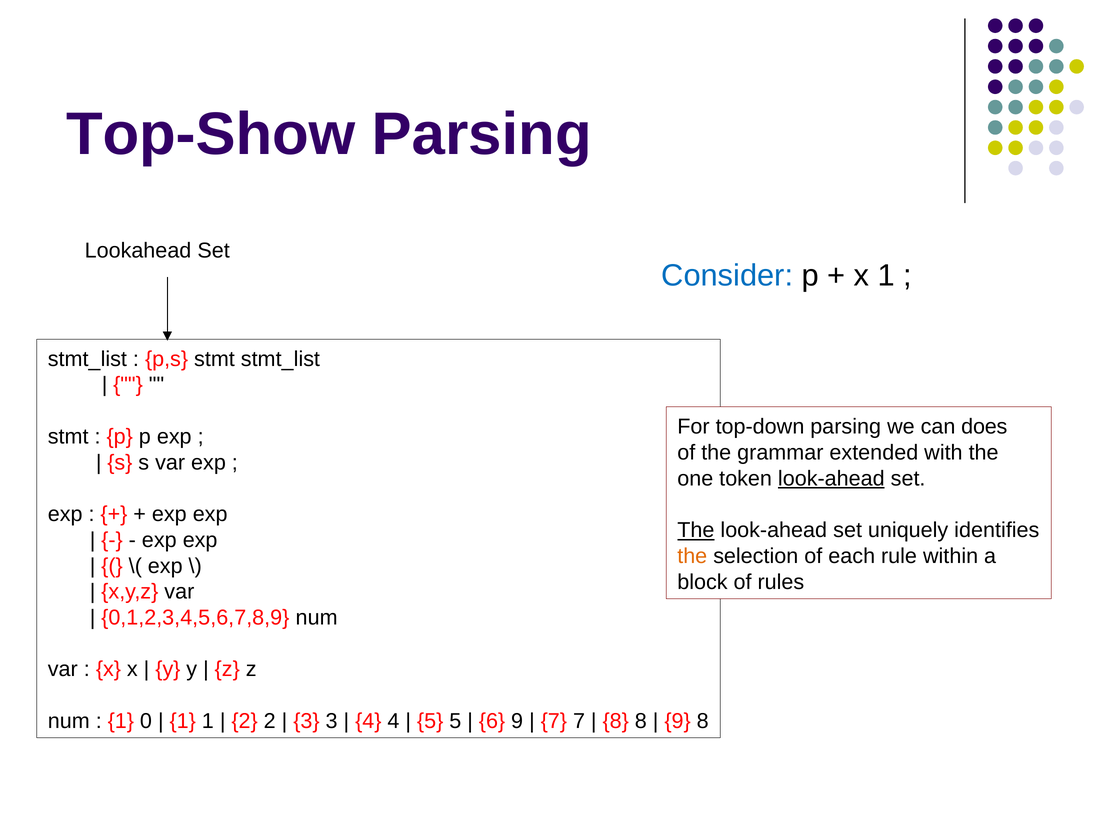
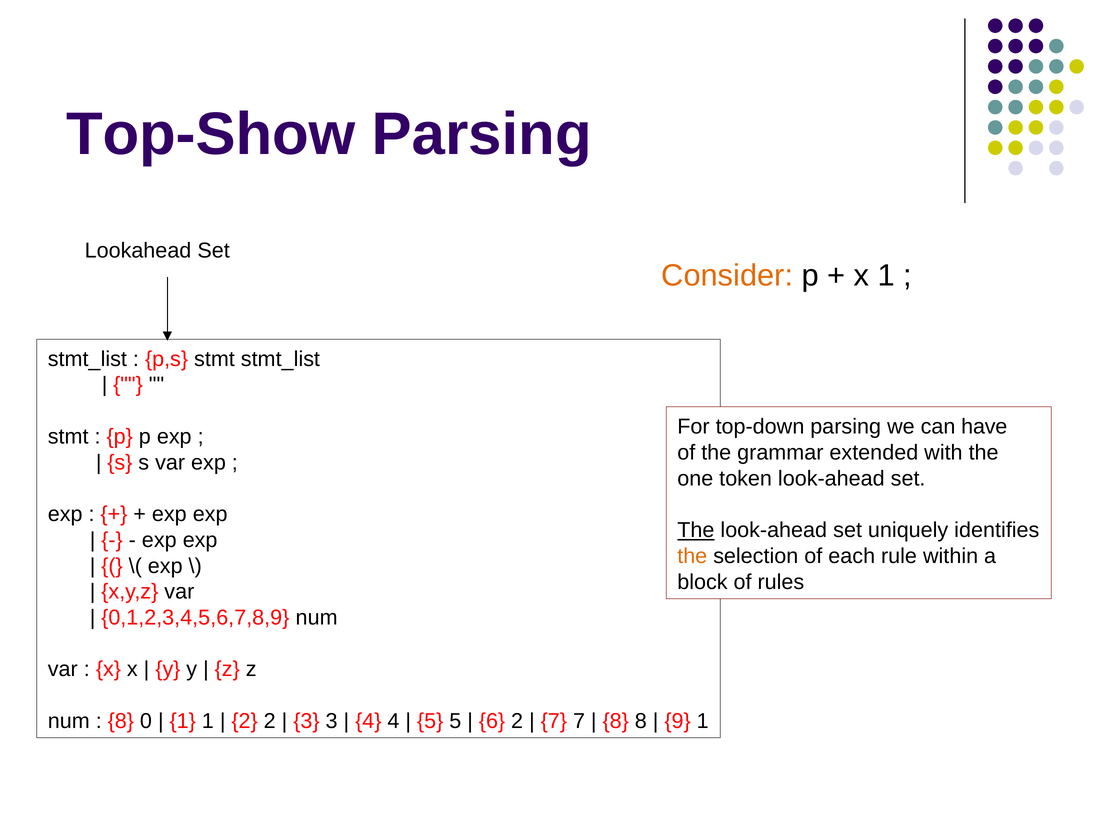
Consider colour: blue -> orange
does: does -> have
look-ahead at (831, 479) underline: present -> none
1 at (121, 721): 1 -> 8
6 9: 9 -> 2
9 8: 8 -> 1
